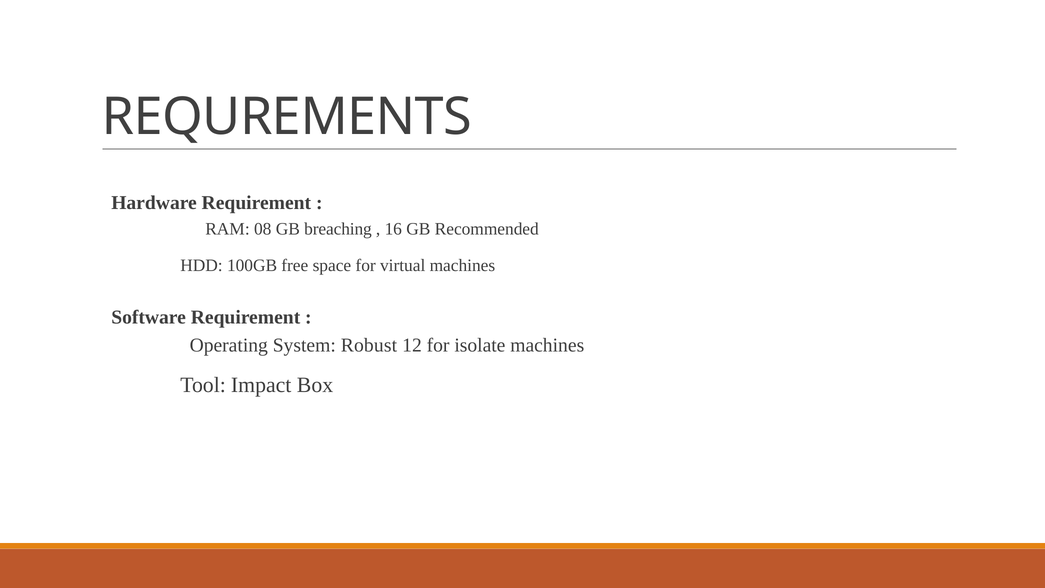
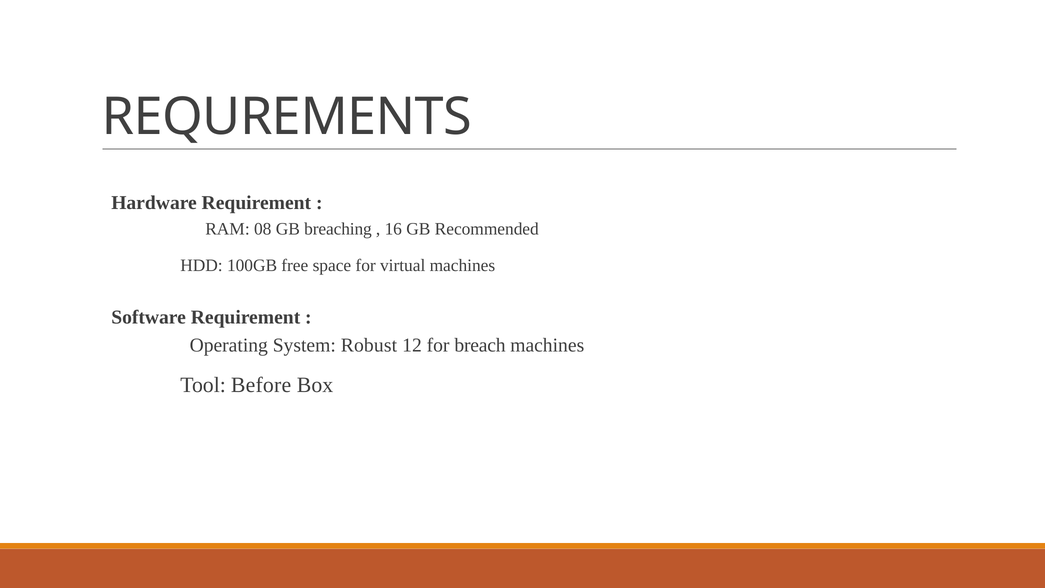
isolate: isolate -> breach
Impact: Impact -> Before
